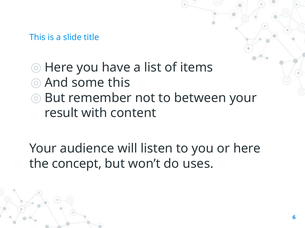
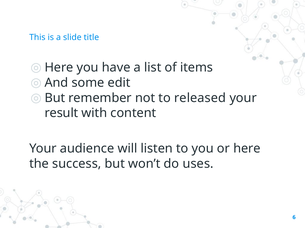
some this: this -> edit
between: between -> released
concept: concept -> success
